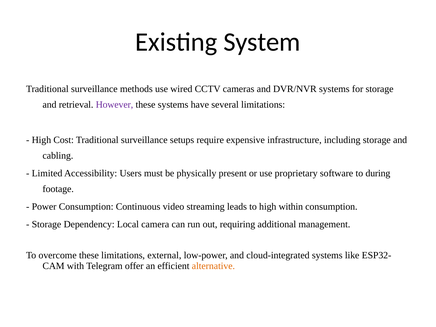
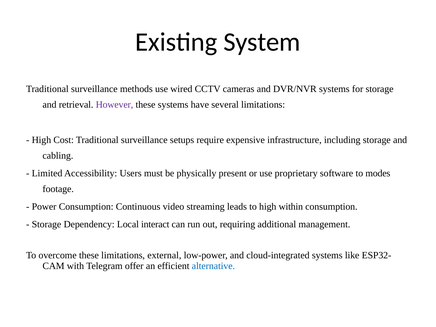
during: during -> modes
camera: camera -> interact
alternative colour: orange -> blue
